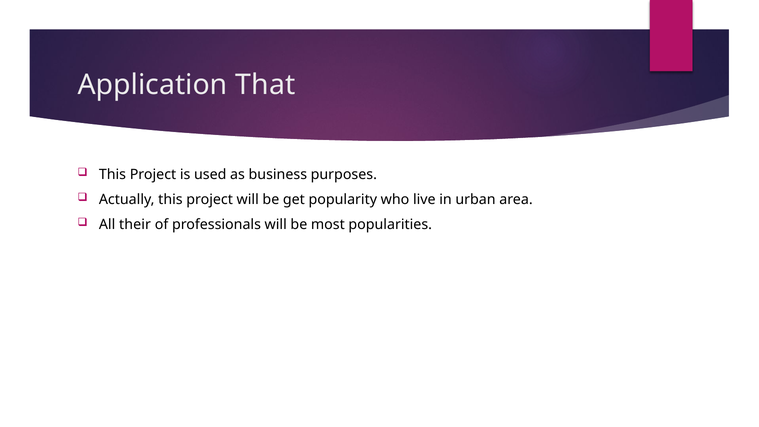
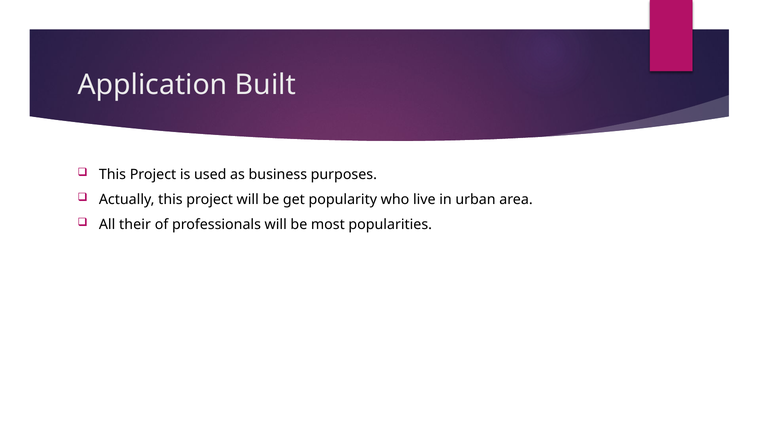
That: That -> Built
